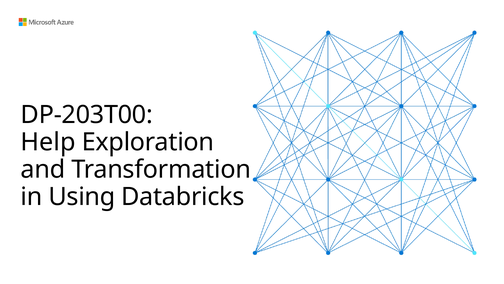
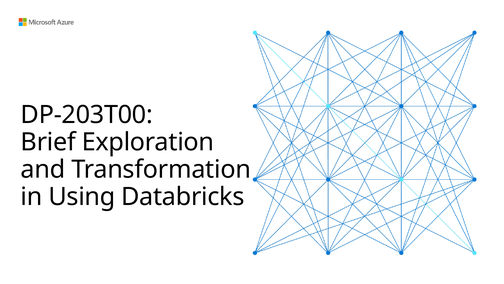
Help: Help -> Brief
